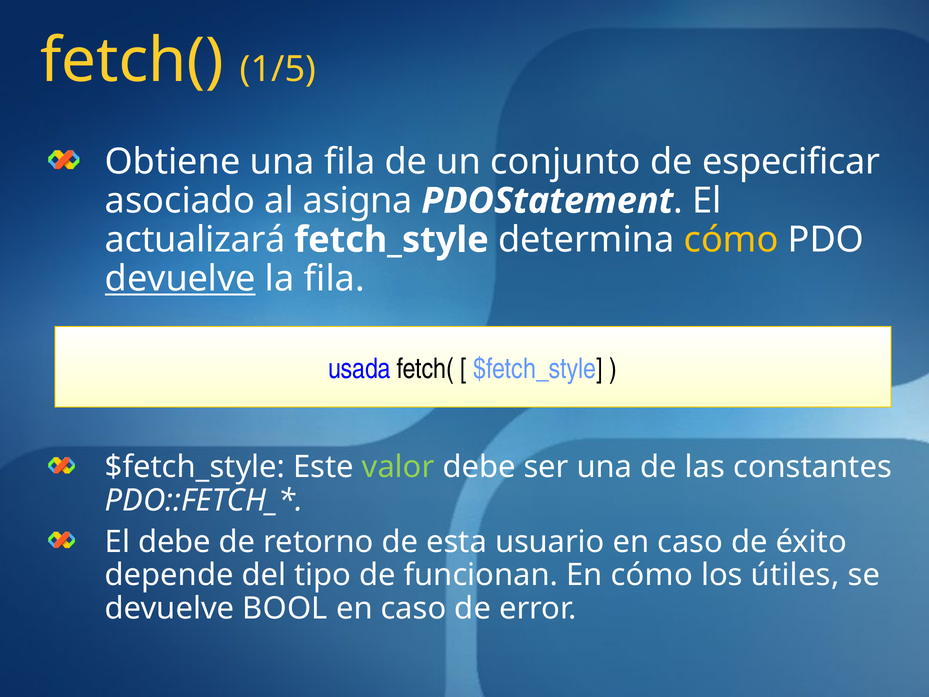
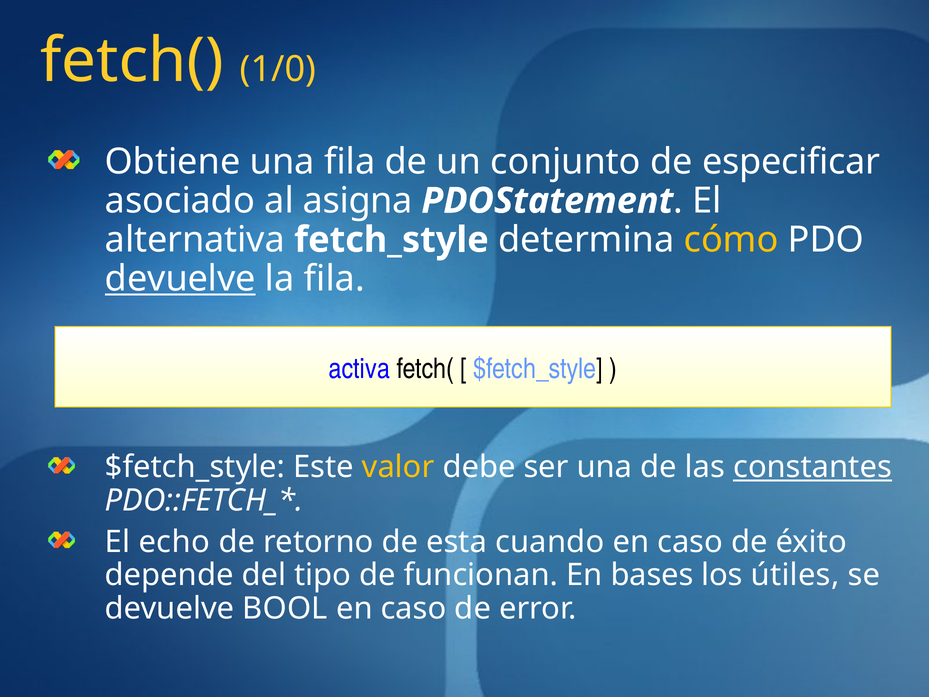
1/5: 1/5 -> 1/0
actualizará: actualizará -> alternativa
usada: usada -> activa
valor colour: light green -> yellow
constantes underline: none -> present
El debe: debe -> echo
usuario: usuario -> cuando
En cómo: cómo -> bases
